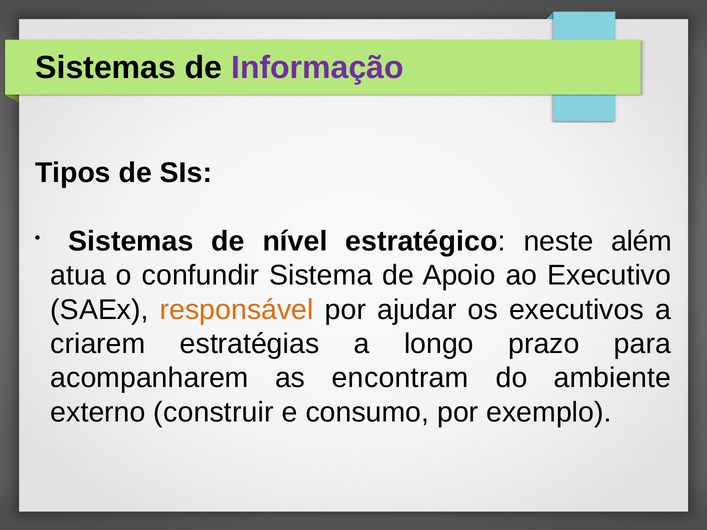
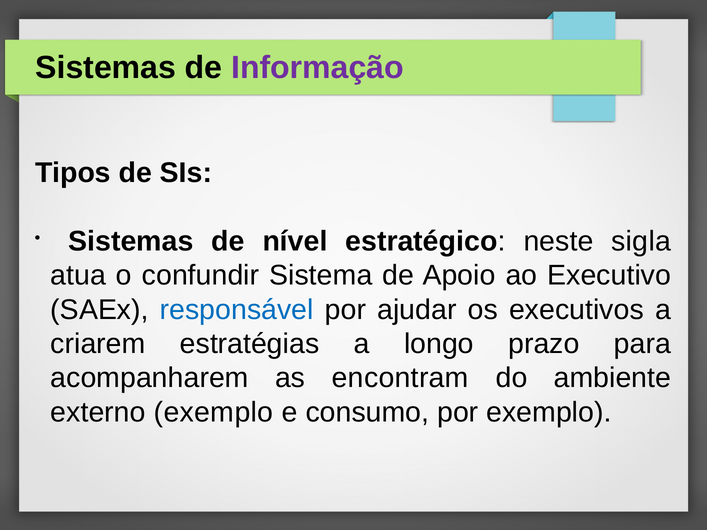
além: além -> sigla
responsável colour: orange -> blue
externo construir: construir -> exemplo
